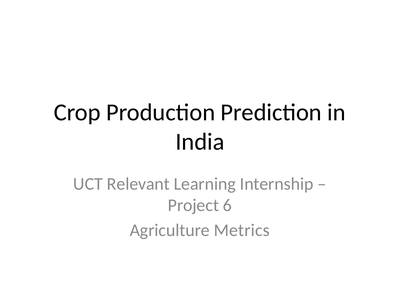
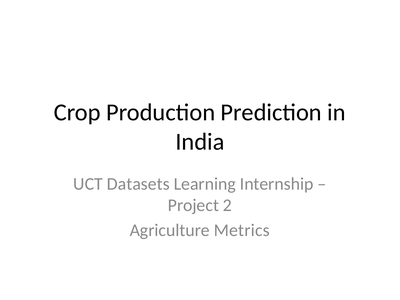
Relevant: Relevant -> Datasets
6: 6 -> 2
